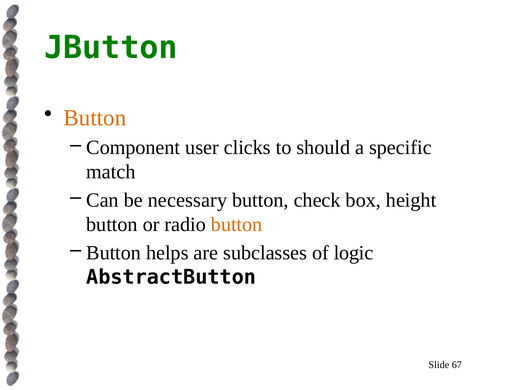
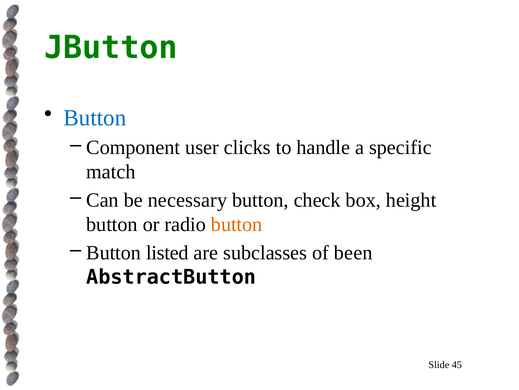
Button at (95, 118) colour: orange -> blue
should: should -> handle
helps: helps -> listed
logic: logic -> been
67: 67 -> 45
